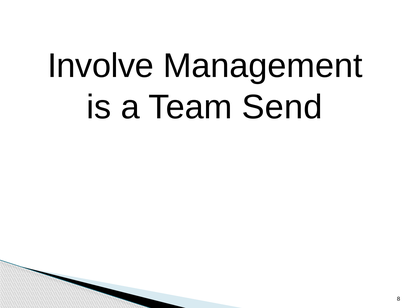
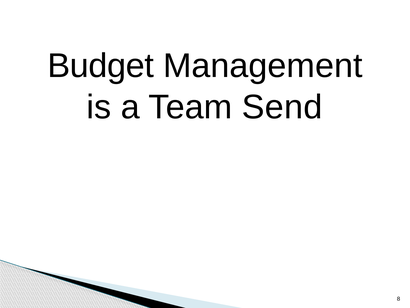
Involve: Involve -> Budget
